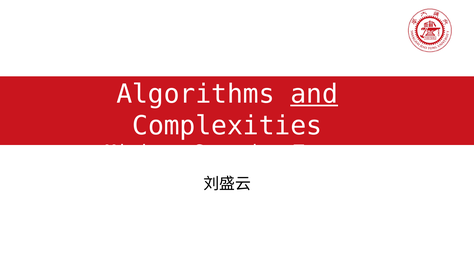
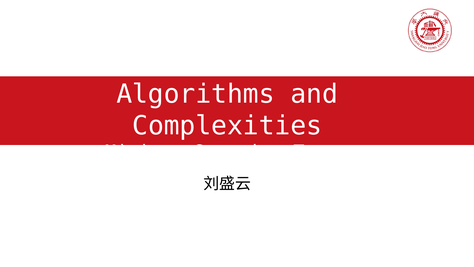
and underline: present -> none
